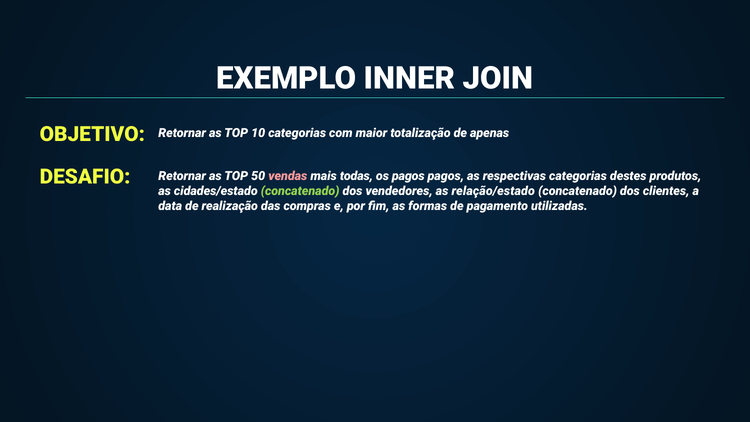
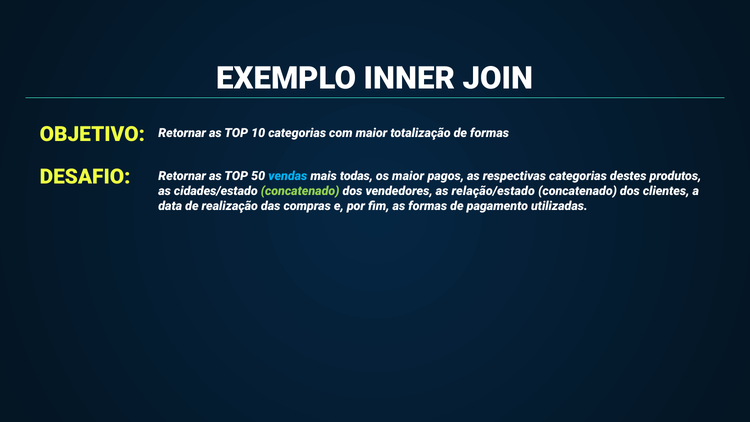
de apenas: apenas -> formas
vendas colour: pink -> light blue
os pagos: pagos -> maior
